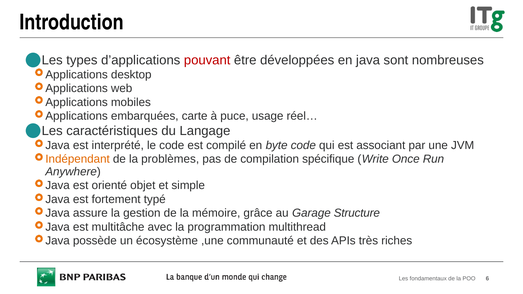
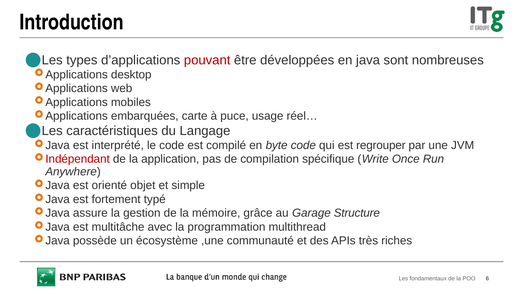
associant: associant -> regrouper
Indépendant colour: orange -> red
problèmes: problèmes -> application
